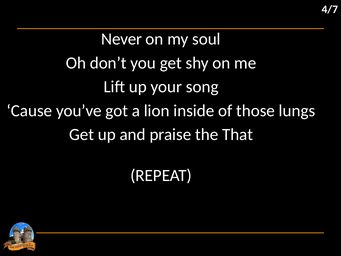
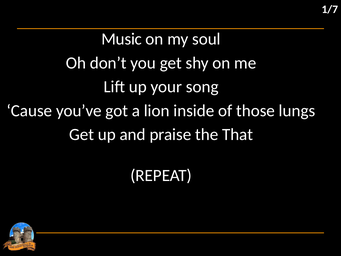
4/7: 4/7 -> 1/7
Never: Never -> Music
